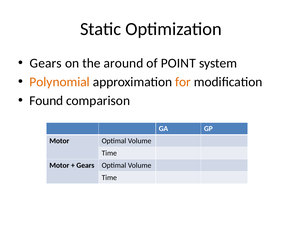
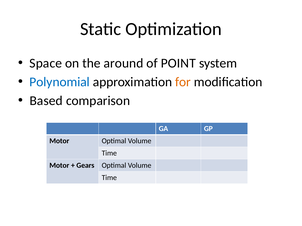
Gears at (46, 63): Gears -> Space
Polynomial colour: orange -> blue
Found: Found -> Based
